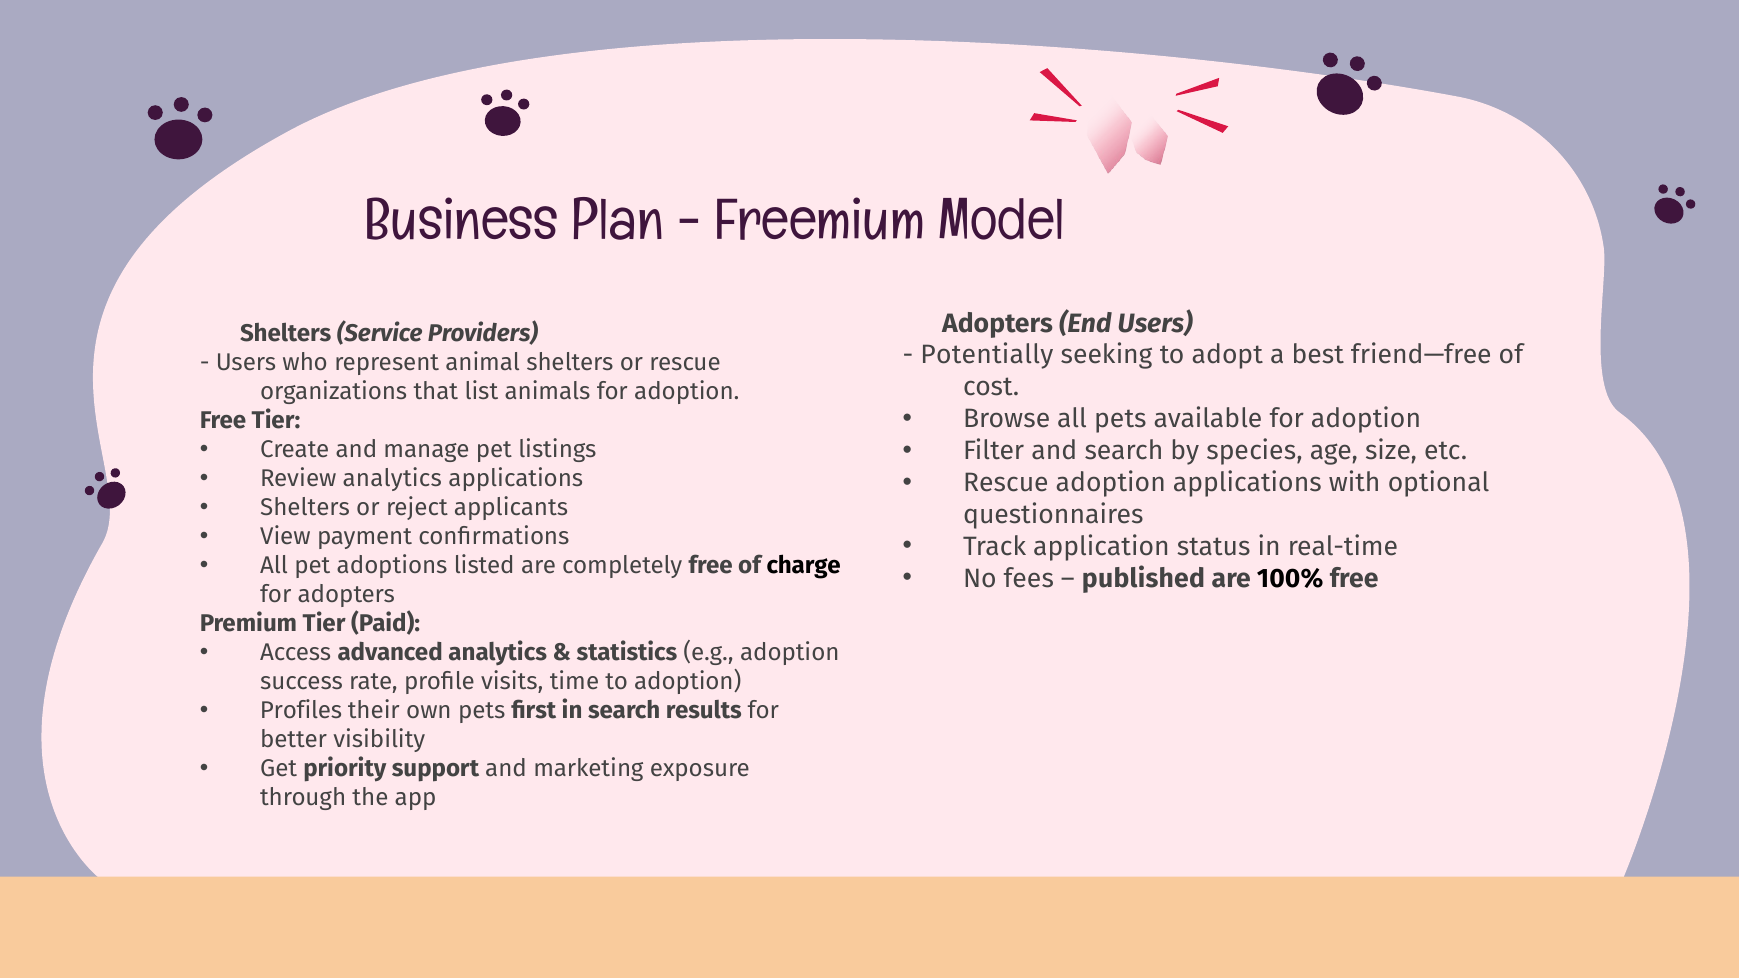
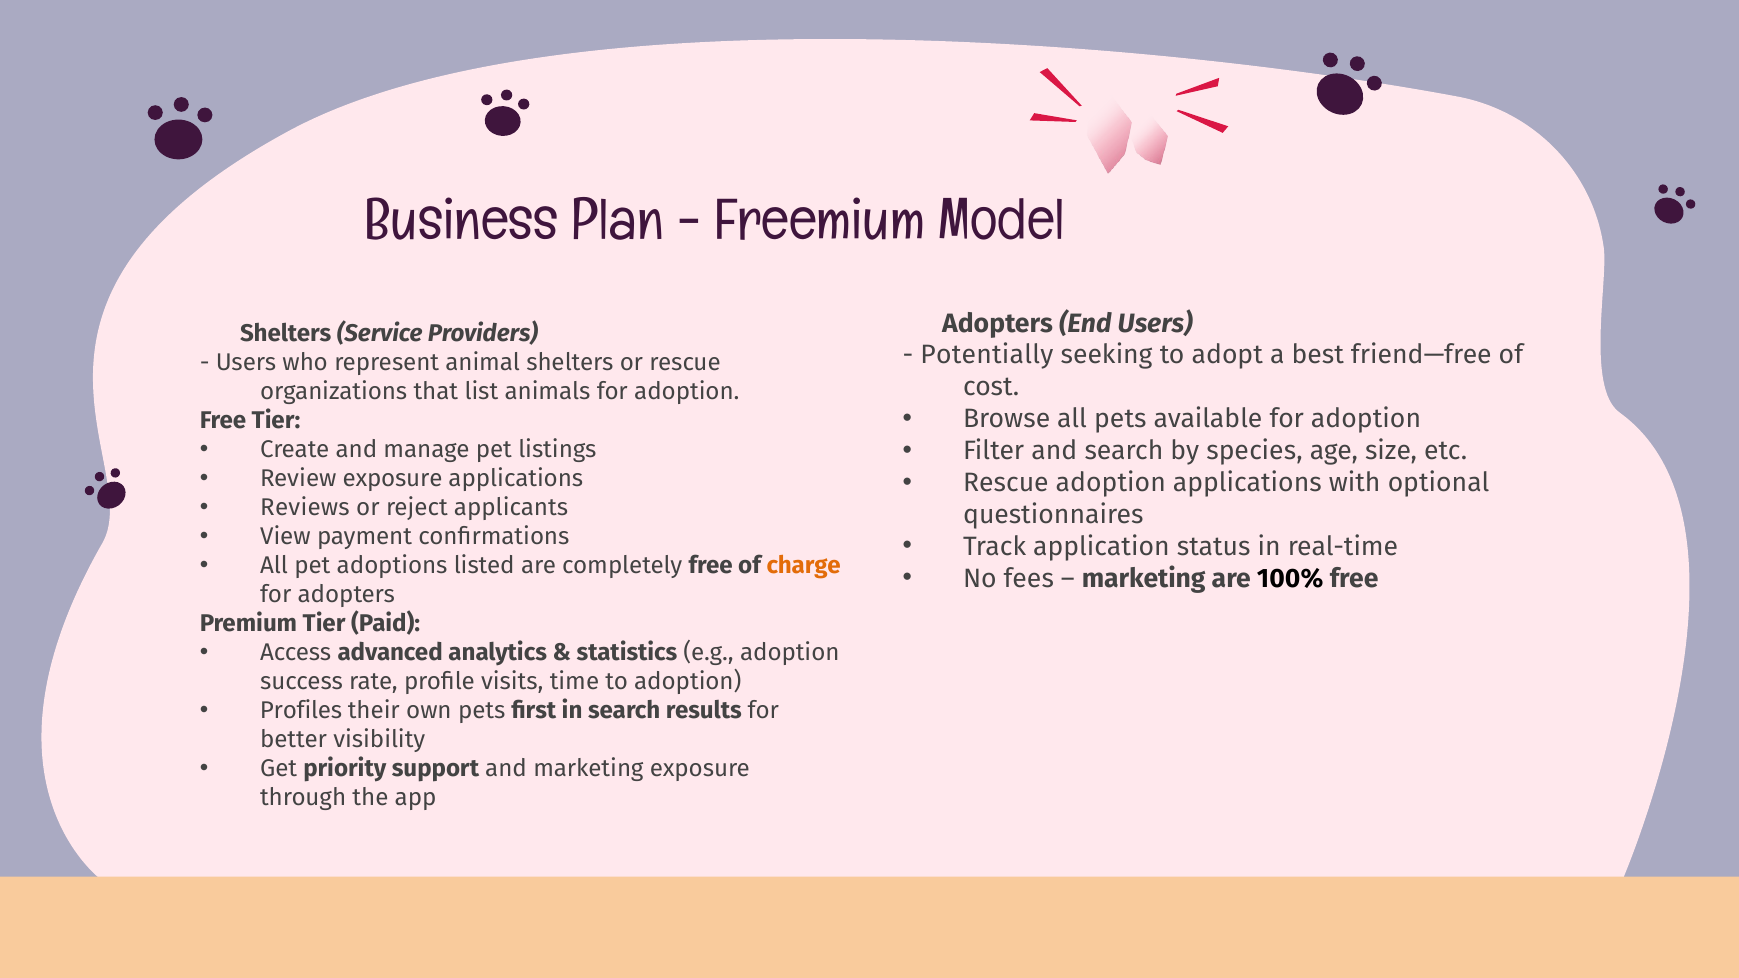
Review analytics: analytics -> exposure
Shelters at (305, 508): Shelters -> Reviews
charge colour: black -> orange
published at (1143, 579): published -> marketing
